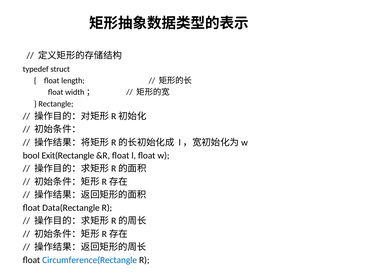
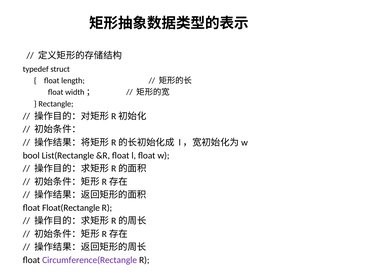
Exit(Rectangle: Exit(Rectangle -> List(Rectangle
Data(Rectangle: Data(Rectangle -> Float(Rectangle
Circumference(Rectangle colour: blue -> purple
